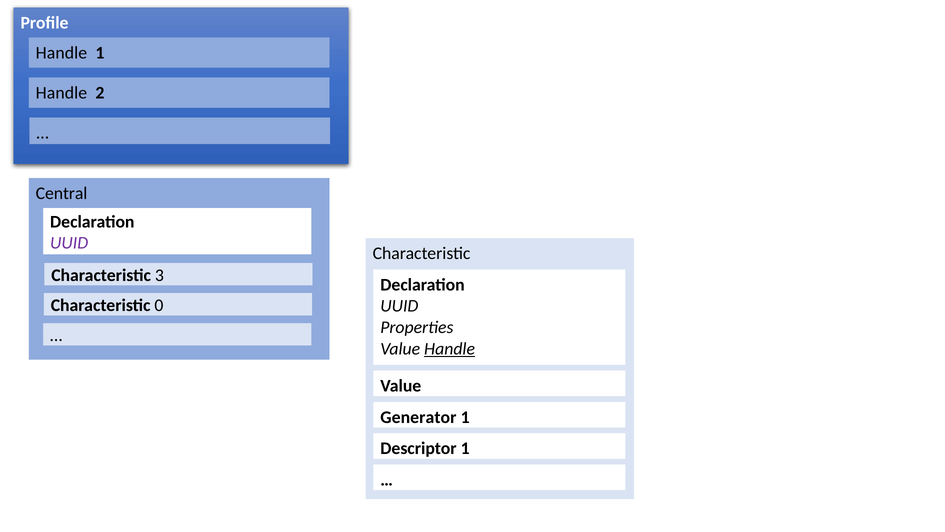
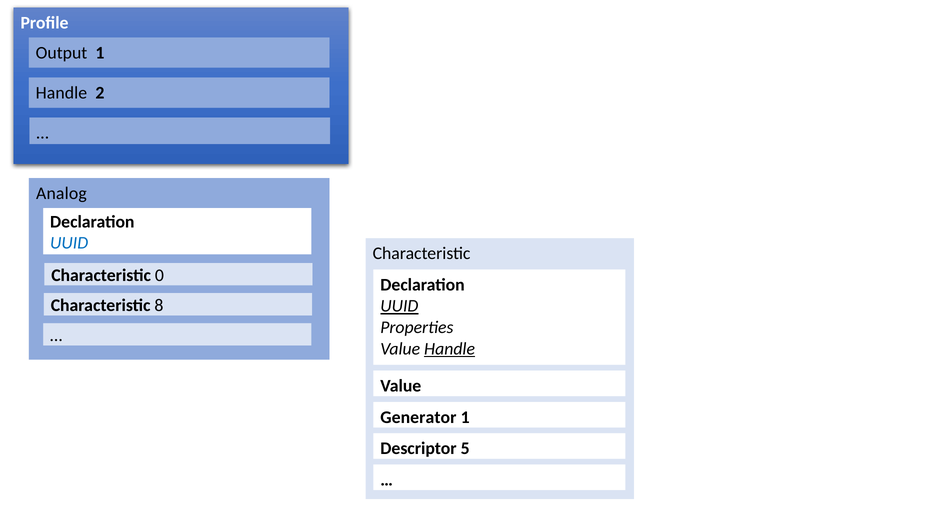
Handle at (61, 53): Handle -> Output
Central: Central -> Analog
UUID at (69, 243) colour: purple -> blue
3: 3 -> 0
0: 0 -> 8
UUID at (399, 306) underline: none -> present
Descriptor 1: 1 -> 5
